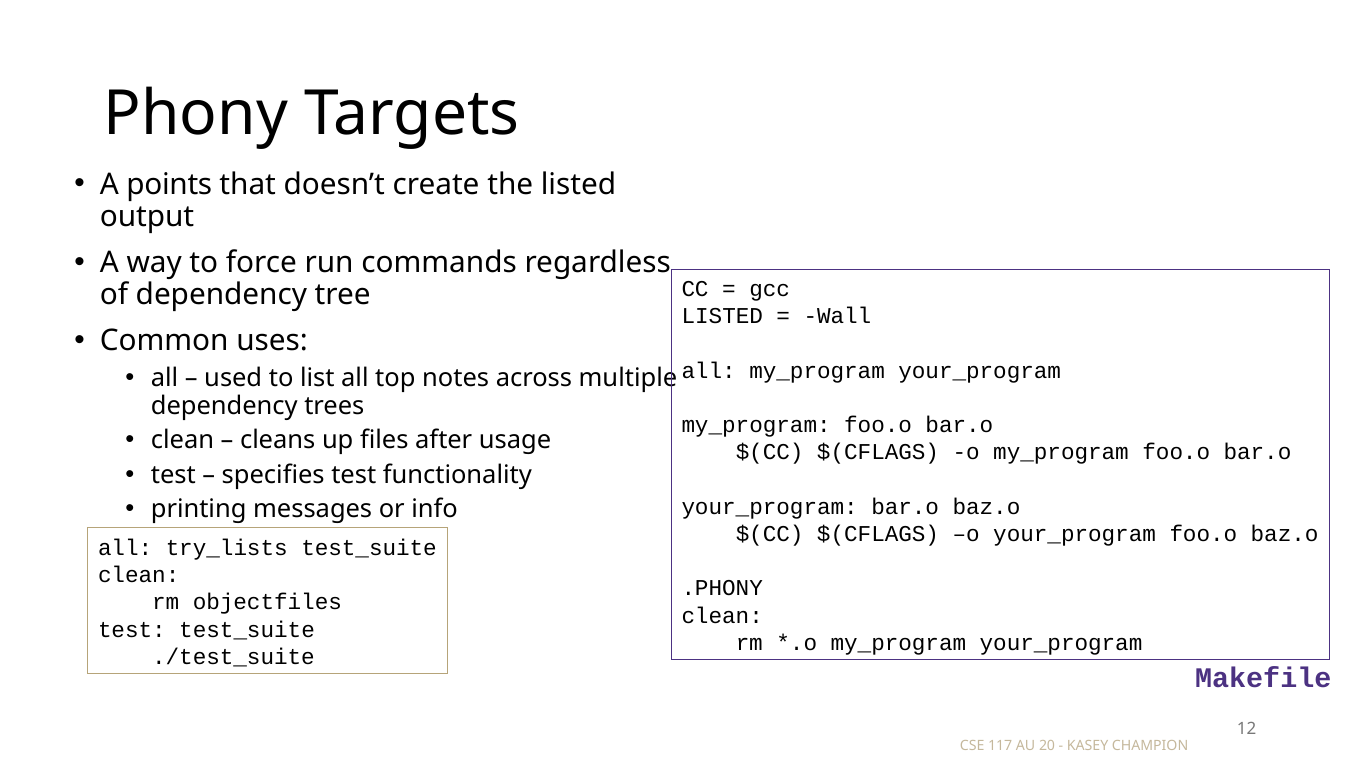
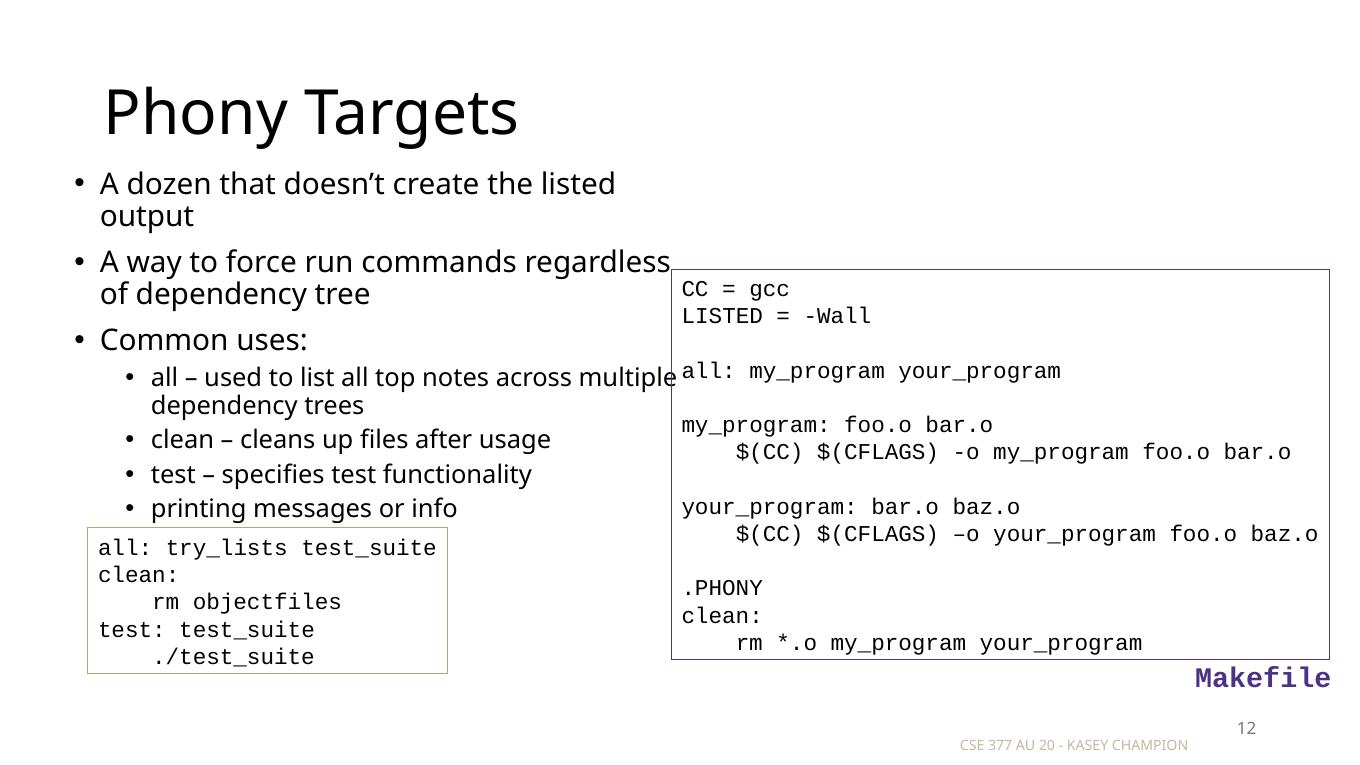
points: points -> dozen
117: 117 -> 377
